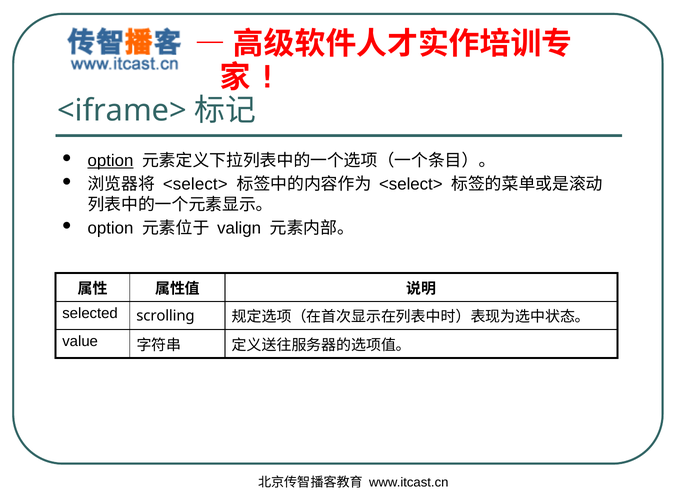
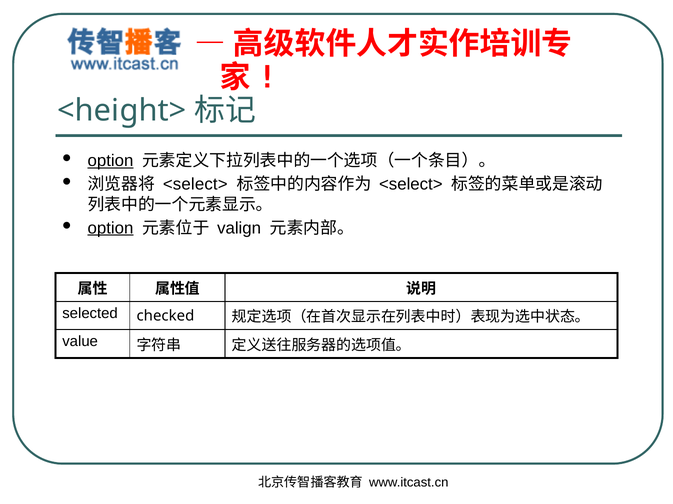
<iframe>: <iframe> -> <height>
option at (110, 228) underline: none -> present
scrolling: scrolling -> checked
